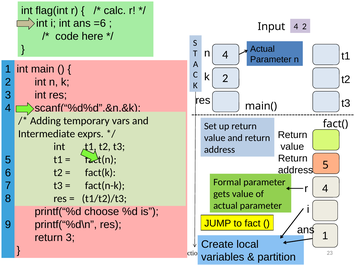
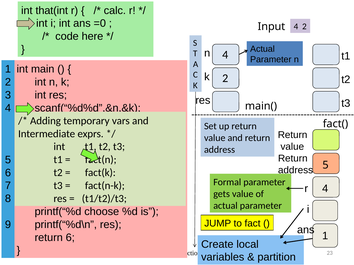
flag(int: flag(int -> that(int
=6: =6 -> =0
return 3: 3 -> 6
